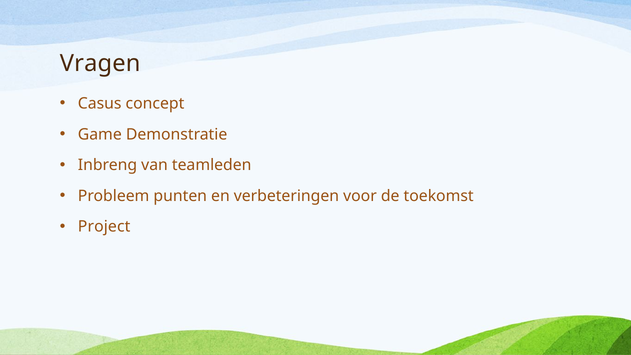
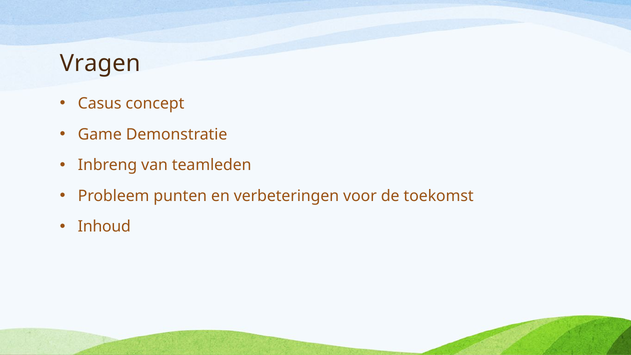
Project: Project -> Inhoud
